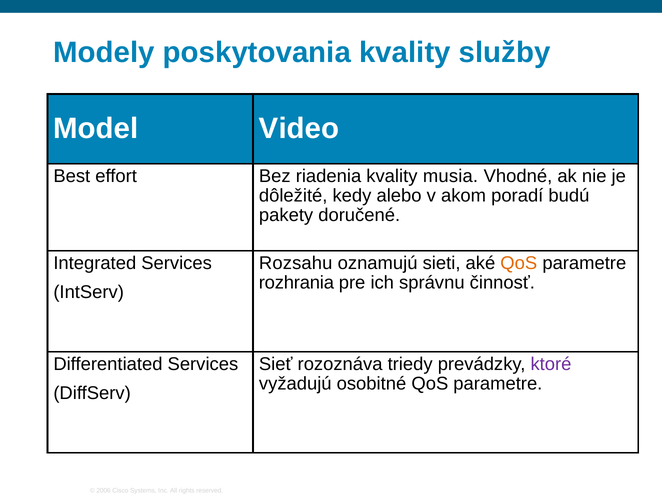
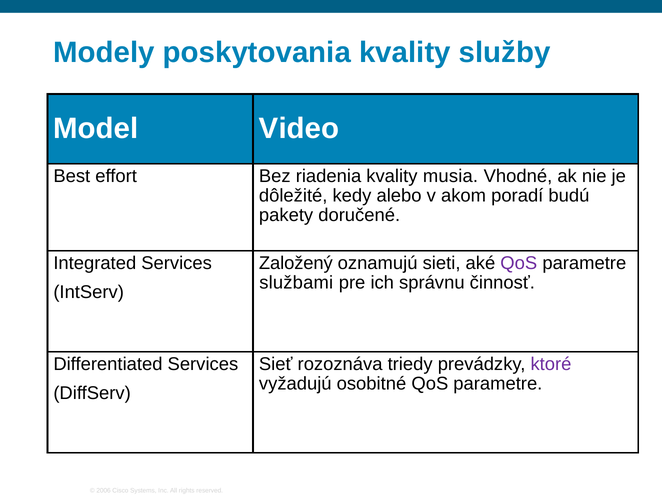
Rozsahu: Rozsahu -> Založený
QoS at (519, 263) colour: orange -> purple
rozhrania: rozhrania -> službami
